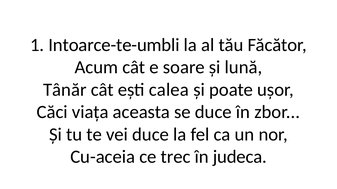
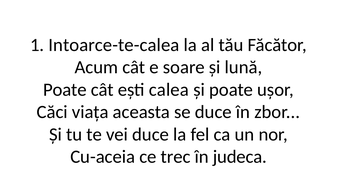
Intoarce-te-umbli: Intoarce-te-umbli -> Intoarce-te-calea
Tânăr at (65, 90): Tânăr -> Poate
